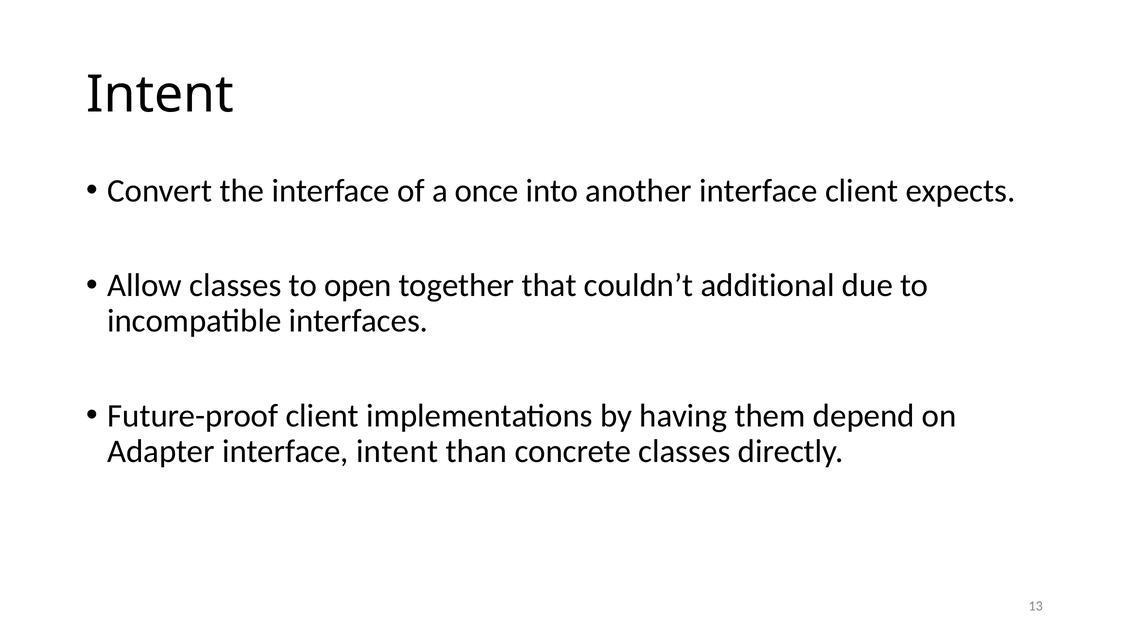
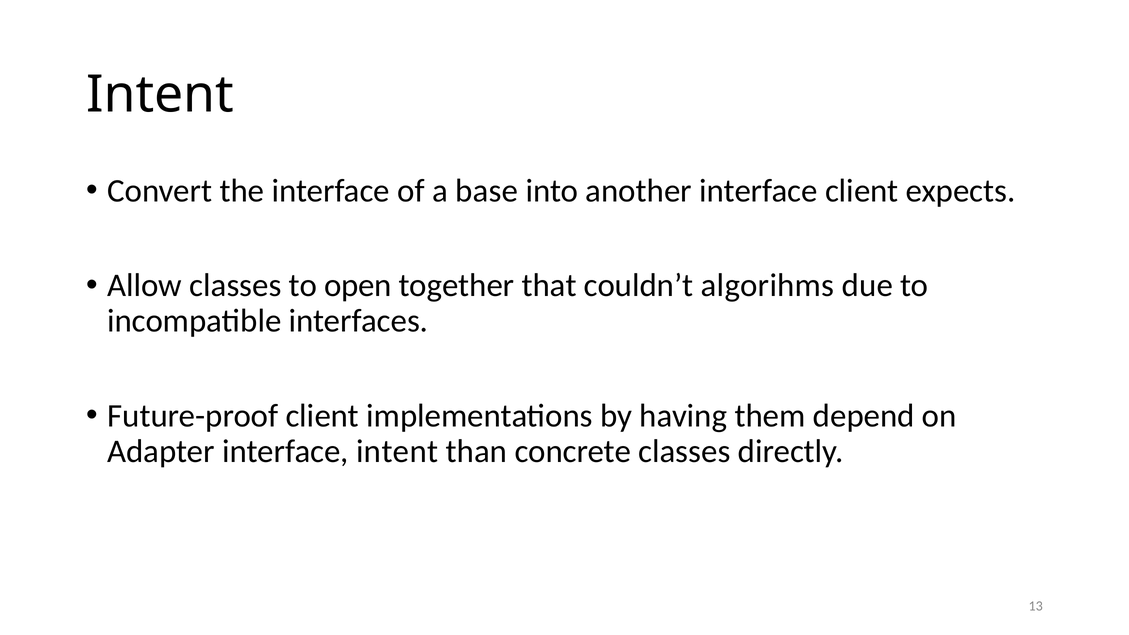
once: once -> base
additional: additional -> algorihms
